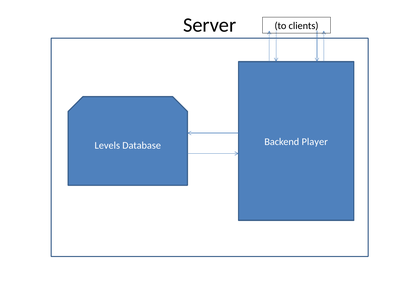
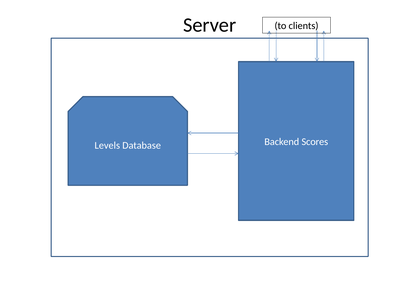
Player: Player -> Scores
